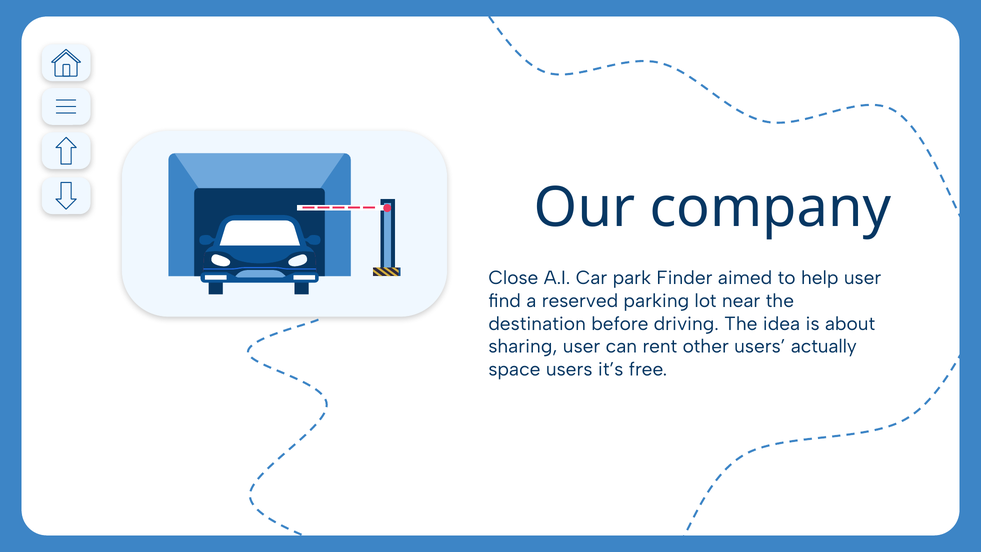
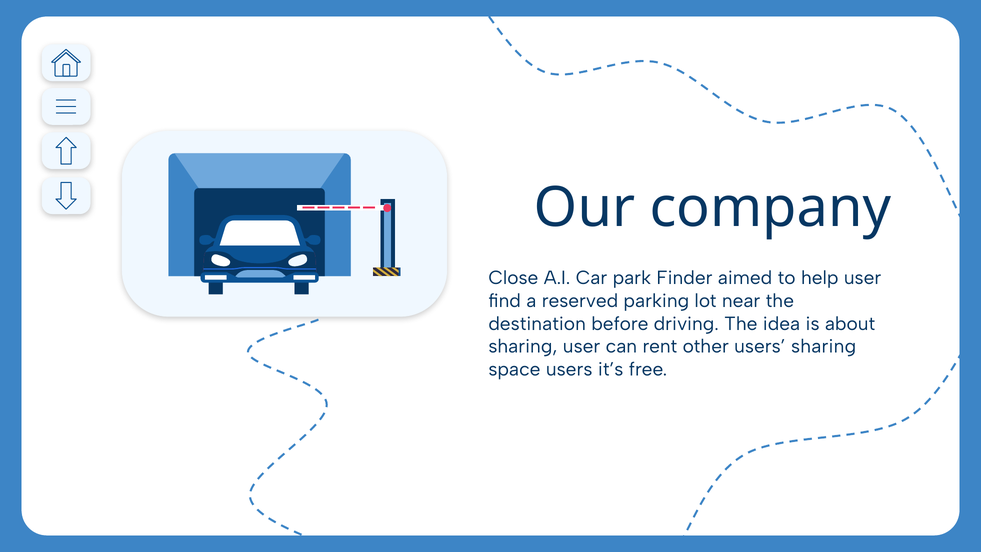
users actually: actually -> sharing
